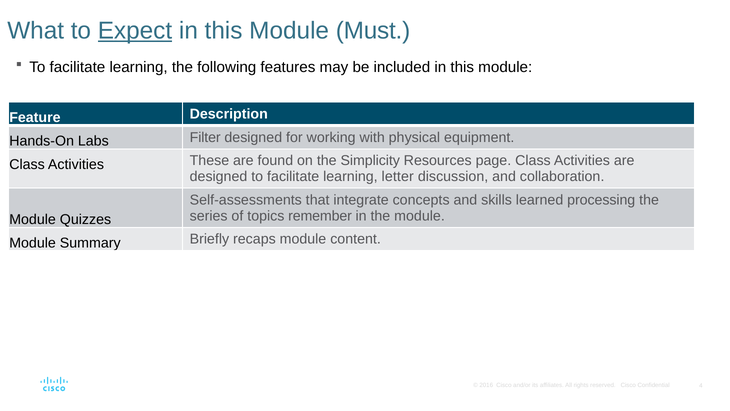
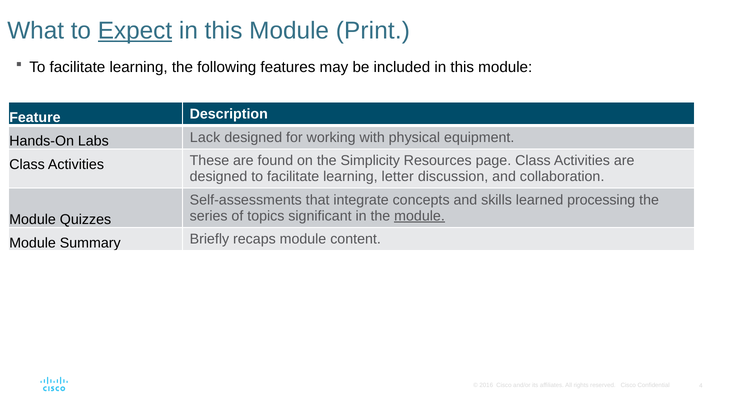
Must: Must -> Print
Filter: Filter -> Lack
remember: remember -> significant
module at (420, 216) underline: none -> present
